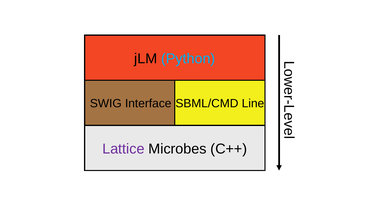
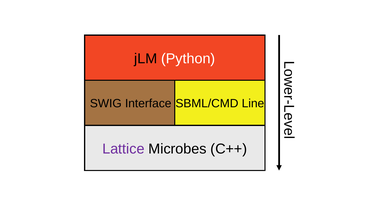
Python colour: light blue -> white
